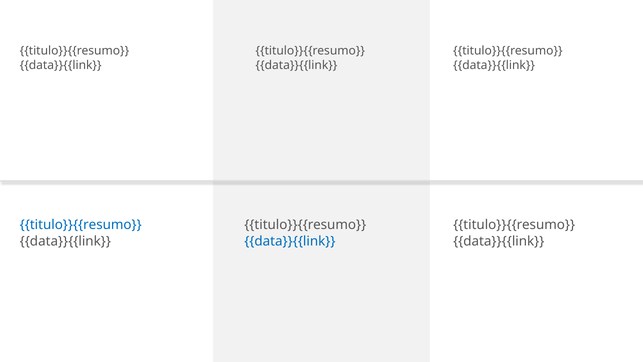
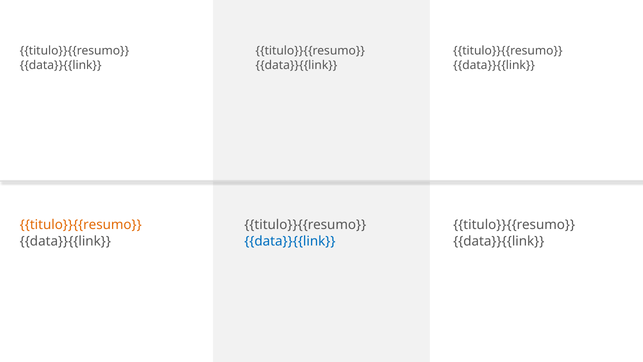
titulo}}{{resumo at (81, 225) colour: blue -> orange
